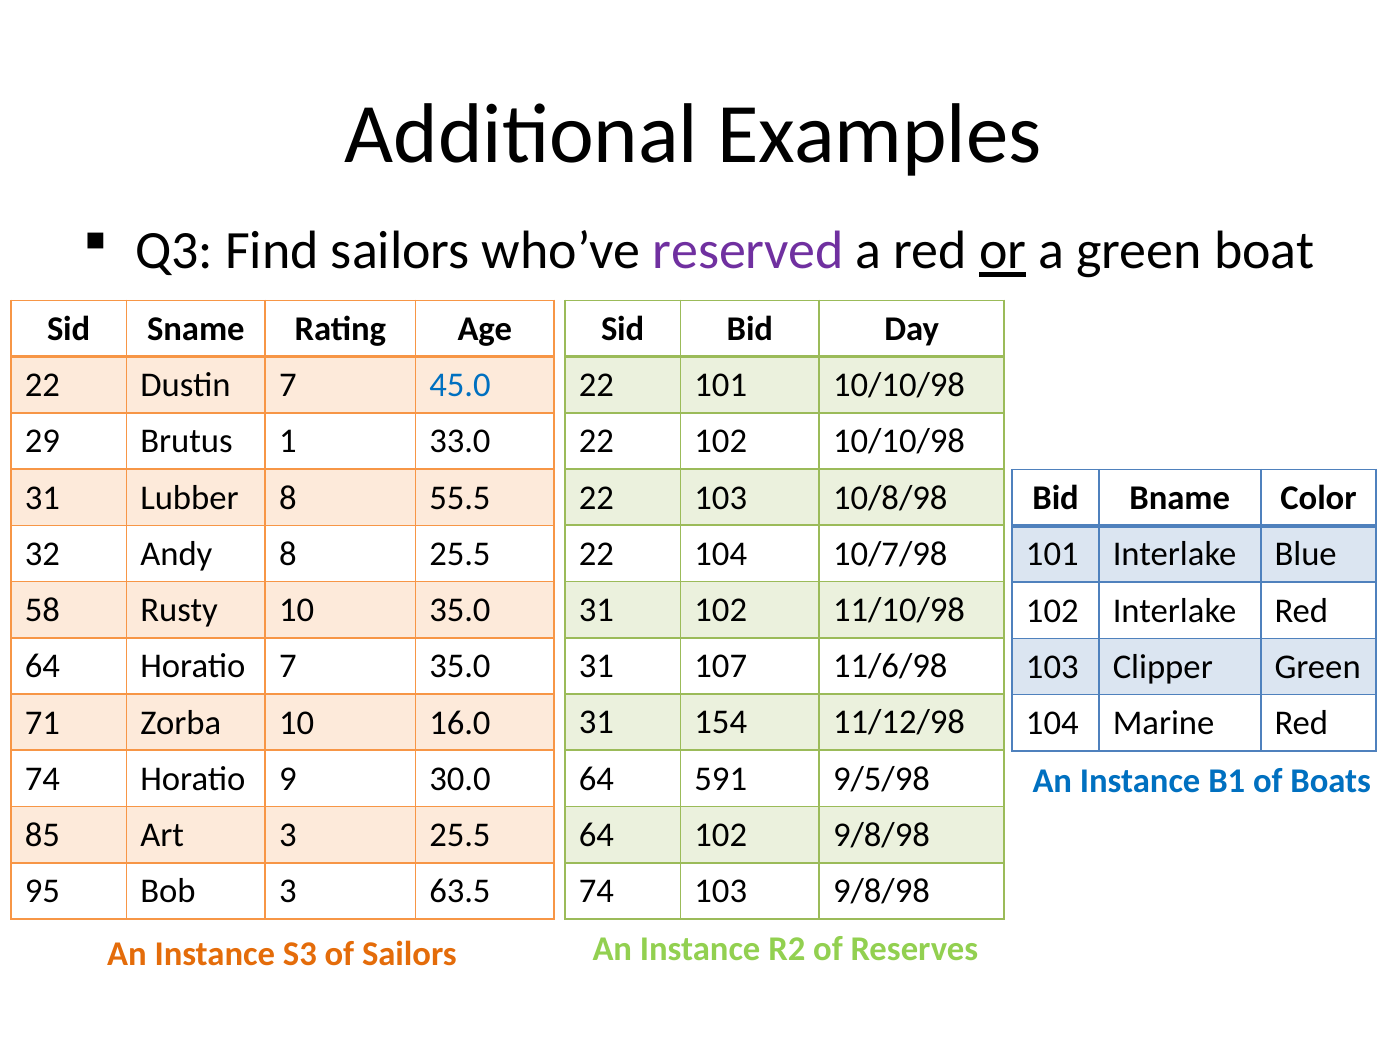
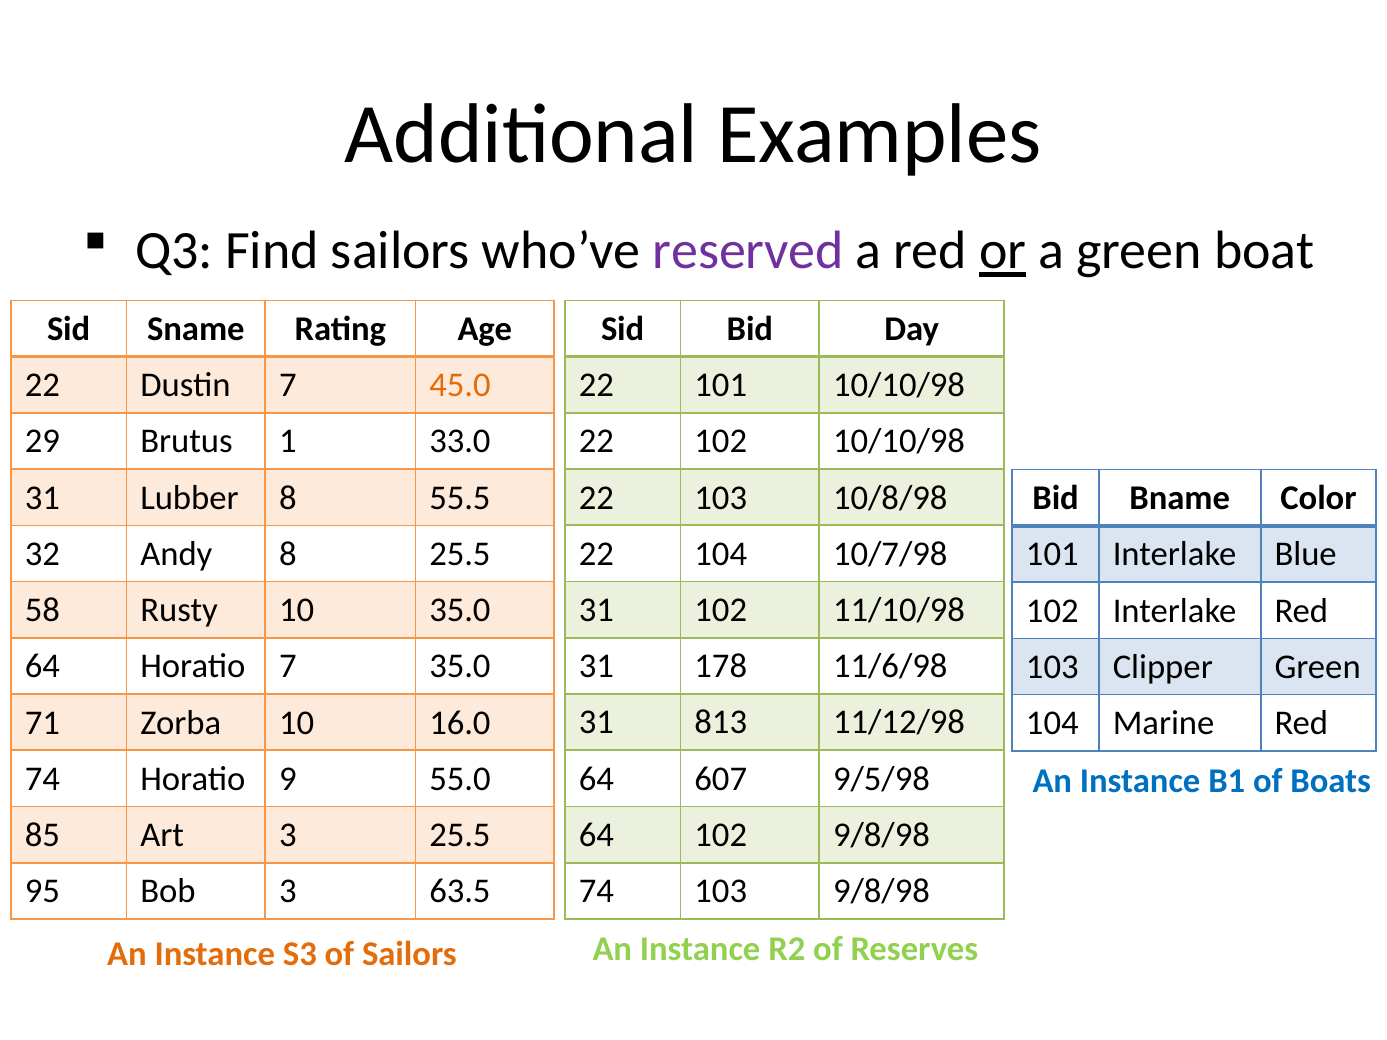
45.0 colour: blue -> orange
107: 107 -> 178
154: 154 -> 813
30.0: 30.0 -> 55.0
591: 591 -> 607
